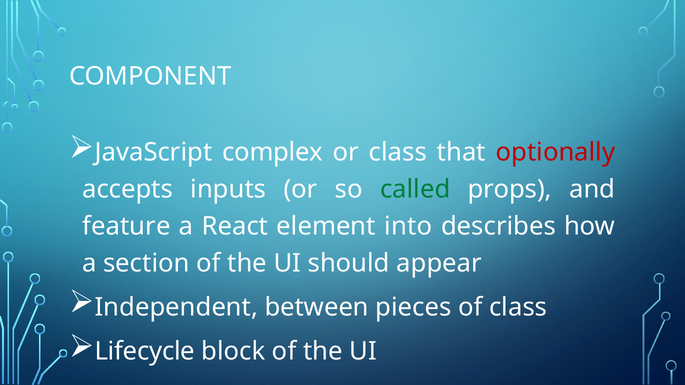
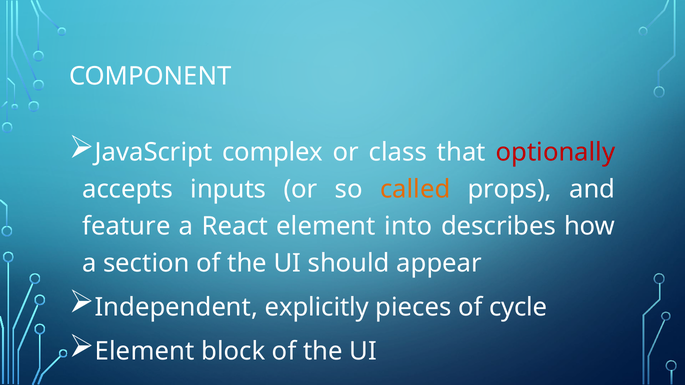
called colour: green -> orange
between: between -> explicitly
of class: class -> cycle
Lifecycle at (145, 351): Lifecycle -> Element
